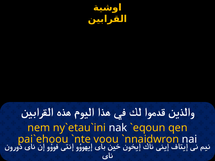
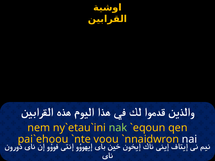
nak colour: white -> light green
